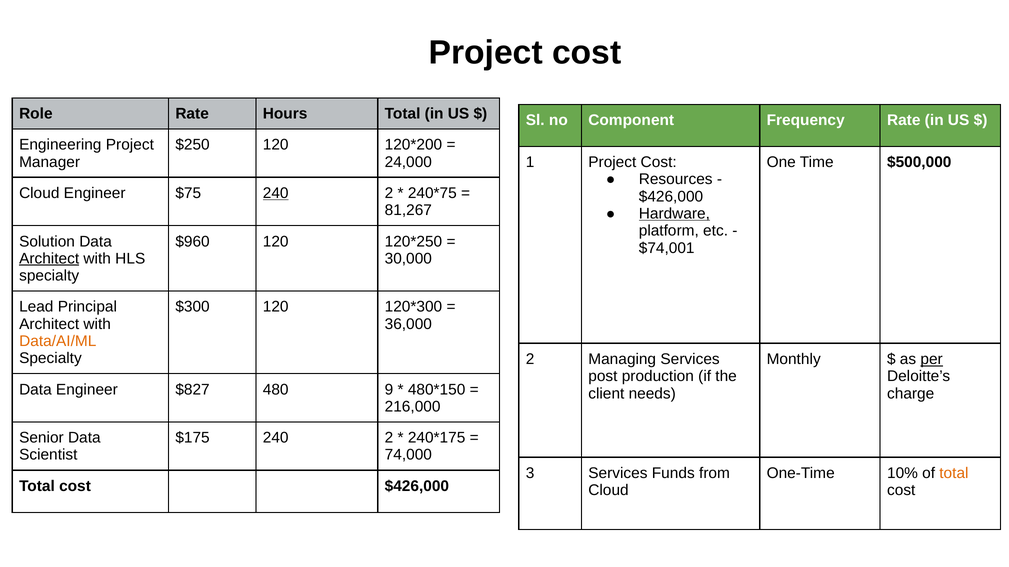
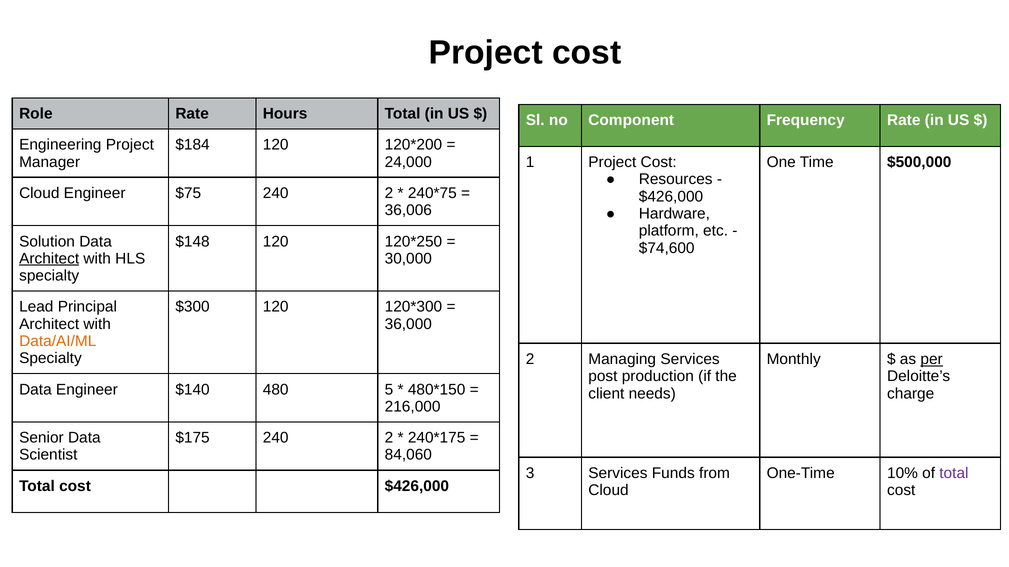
$250: $250 -> $184
240 at (276, 193) underline: present -> none
81,267: 81,267 -> 36,006
Hardware underline: present -> none
$960: $960 -> $148
$74,001: $74,001 -> $74,600
$827: $827 -> $140
9: 9 -> 5
74,000: 74,000 -> 84,060
total at (954, 474) colour: orange -> purple
